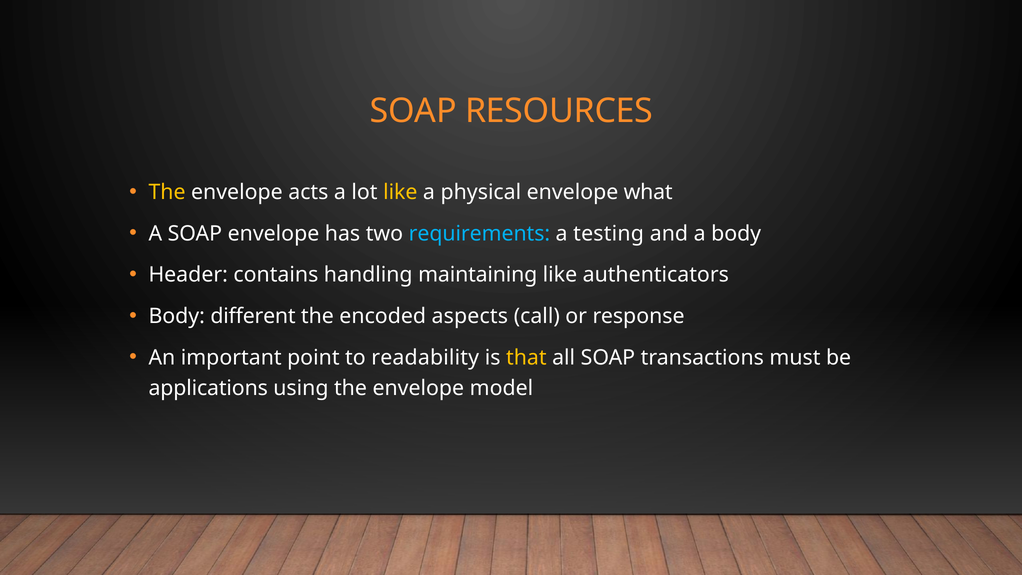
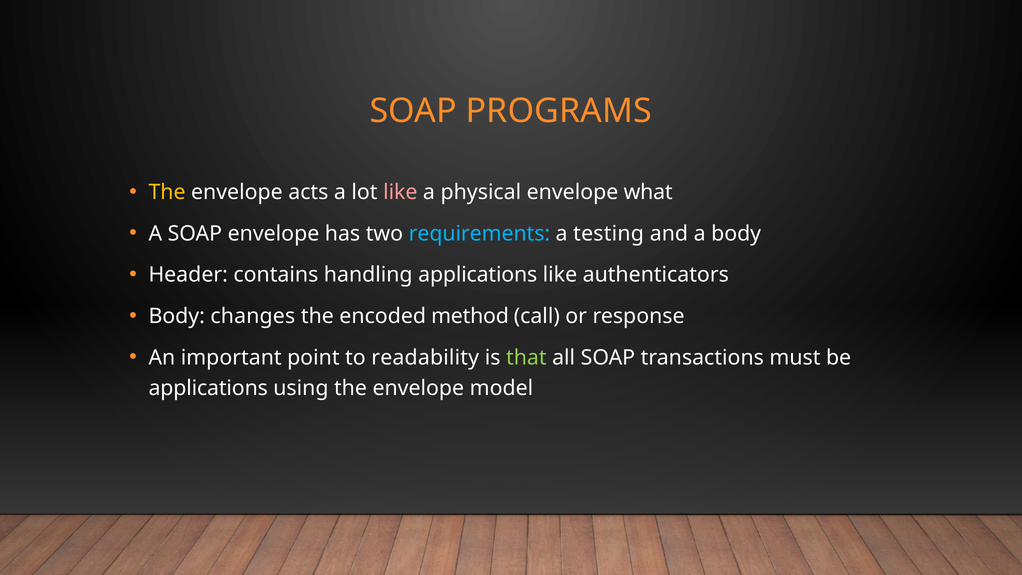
RESOURCES: RESOURCES -> PROGRAMS
like at (400, 192) colour: yellow -> pink
handling maintaining: maintaining -> applications
different: different -> changes
aspects: aspects -> method
that colour: yellow -> light green
